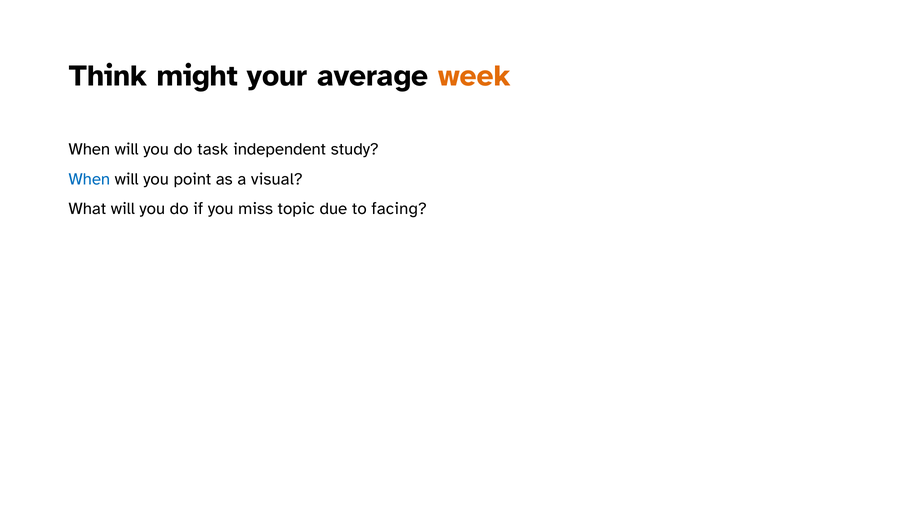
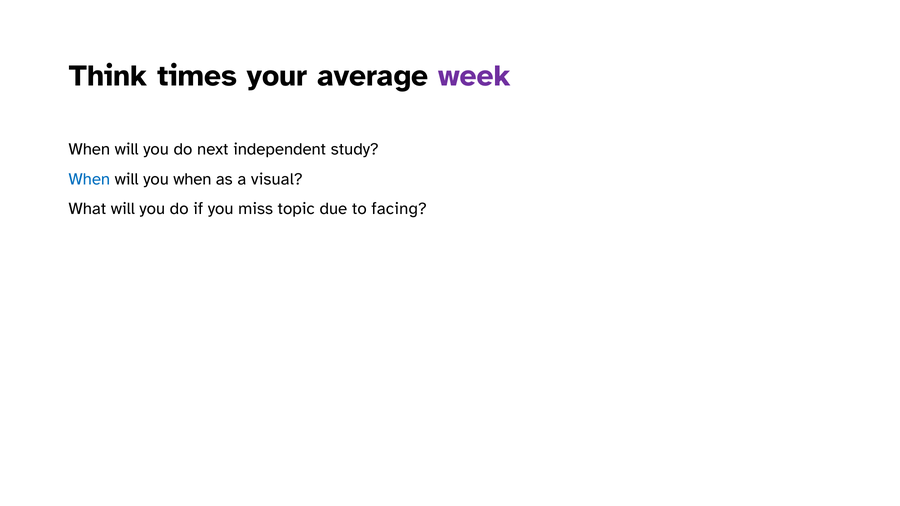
might: might -> times
week colour: orange -> purple
task: task -> next
you point: point -> when
